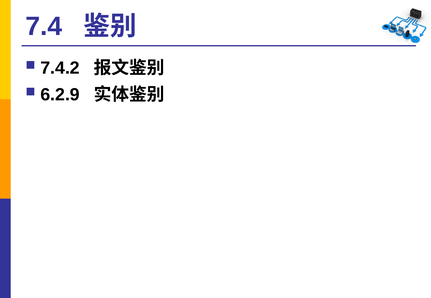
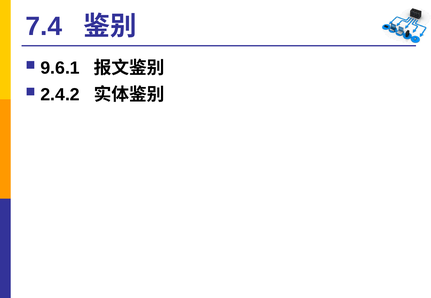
7.4.2: 7.4.2 -> 9.6.1
6.2.9: 6.2.9 -> 2.4.2
